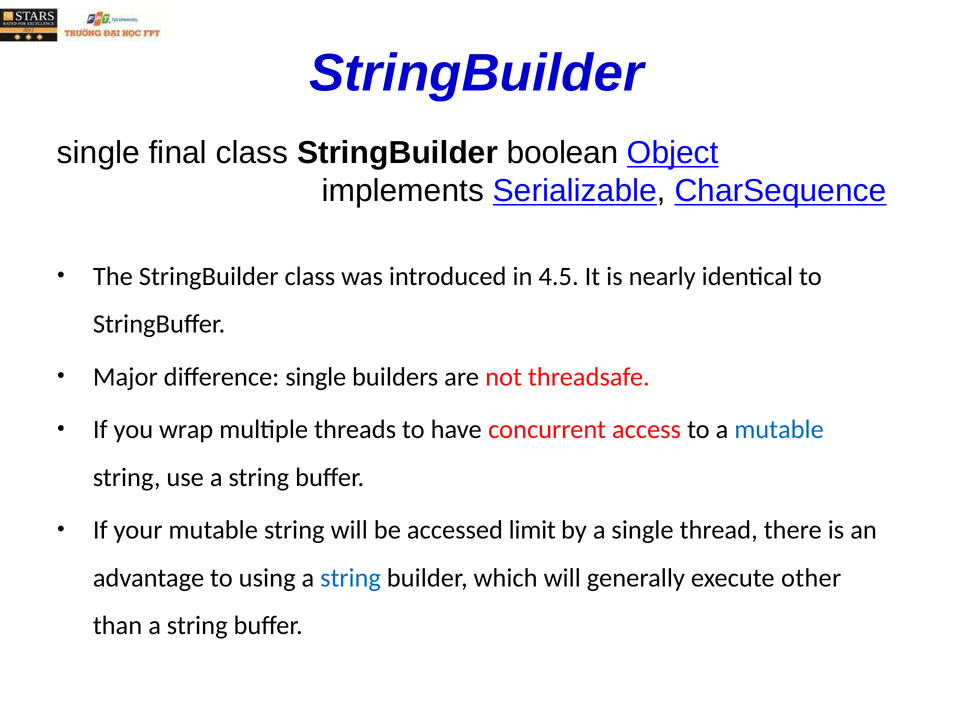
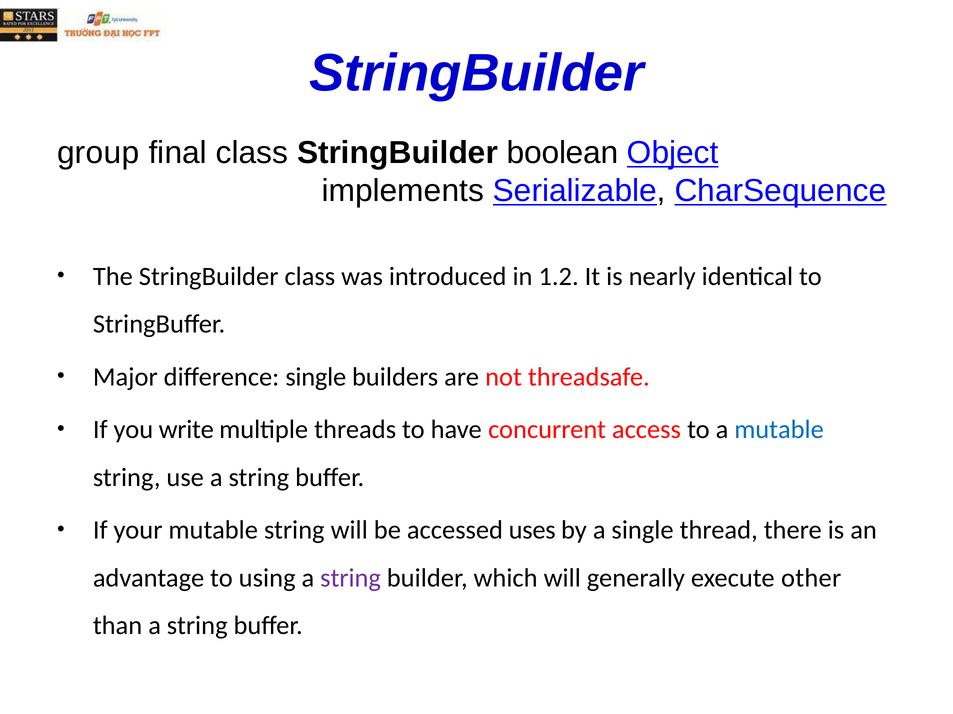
single at (98, 153): single -> group
4.5: 4.5 -> 1.2
wrap: wrap -> write
limit: limit -> uses
string at (351, 578) colour: blue -> purple
